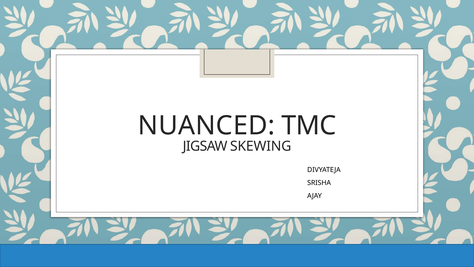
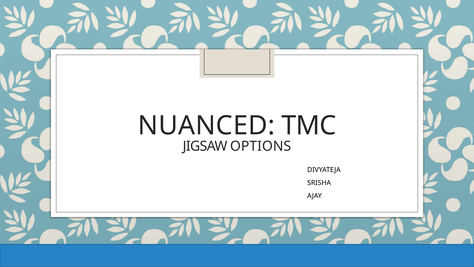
SKEWING: SKEWING -> OPTIONS
